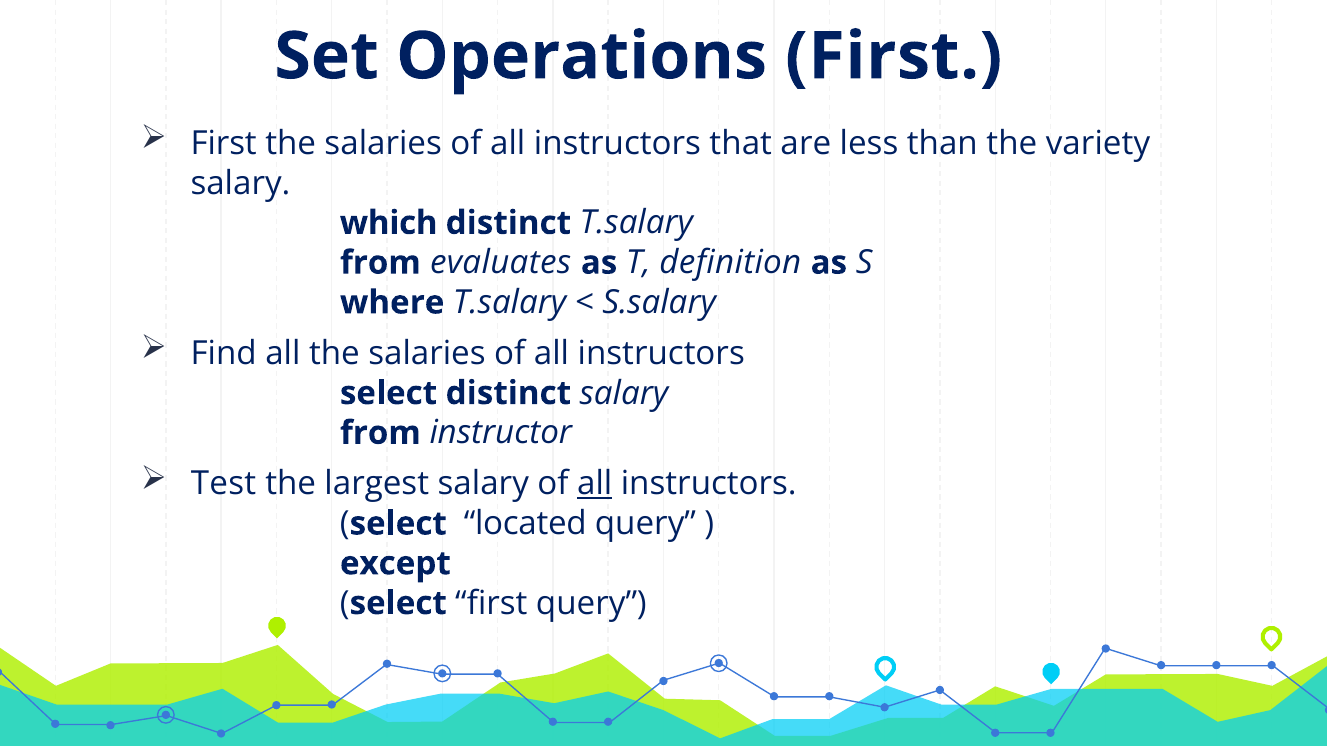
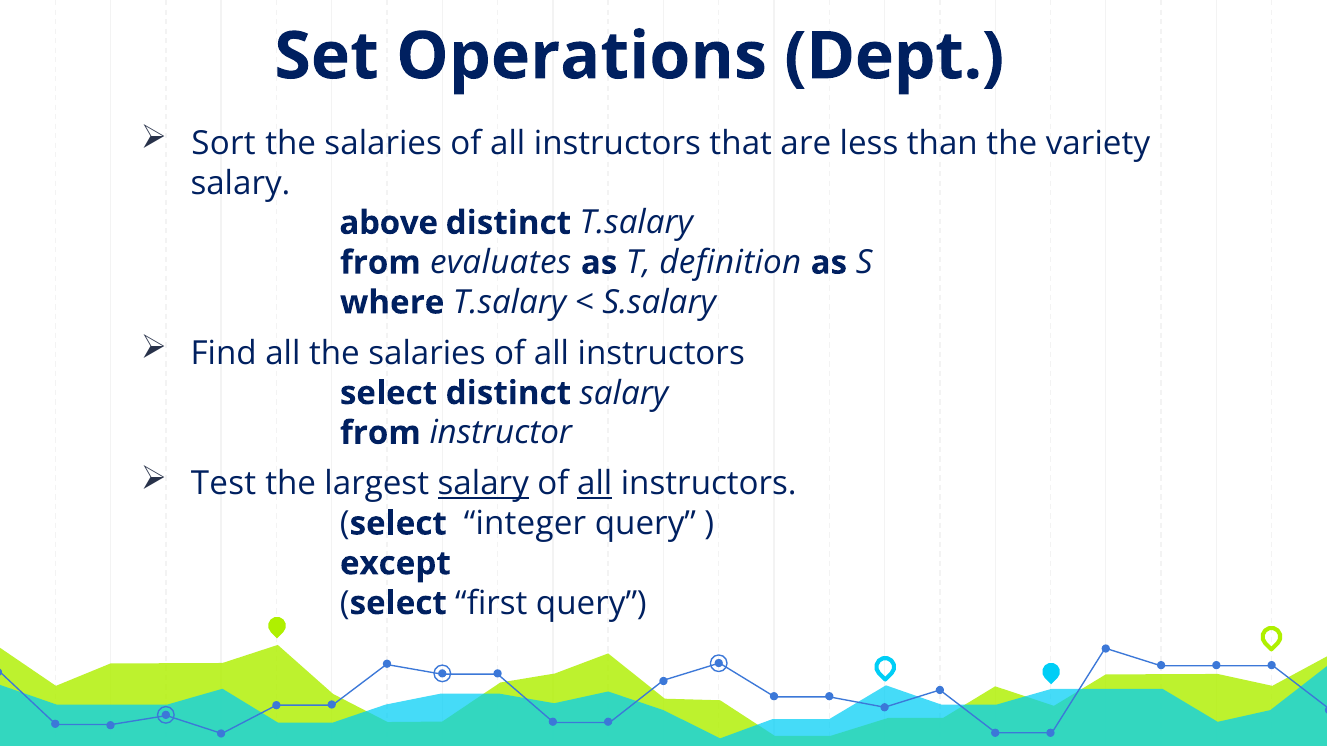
Operations First: First -> Dept
First at (224, 143): First -> Sort
which: which -> above
salary at (483, 484) underline: none -> present
located: located -> integer
